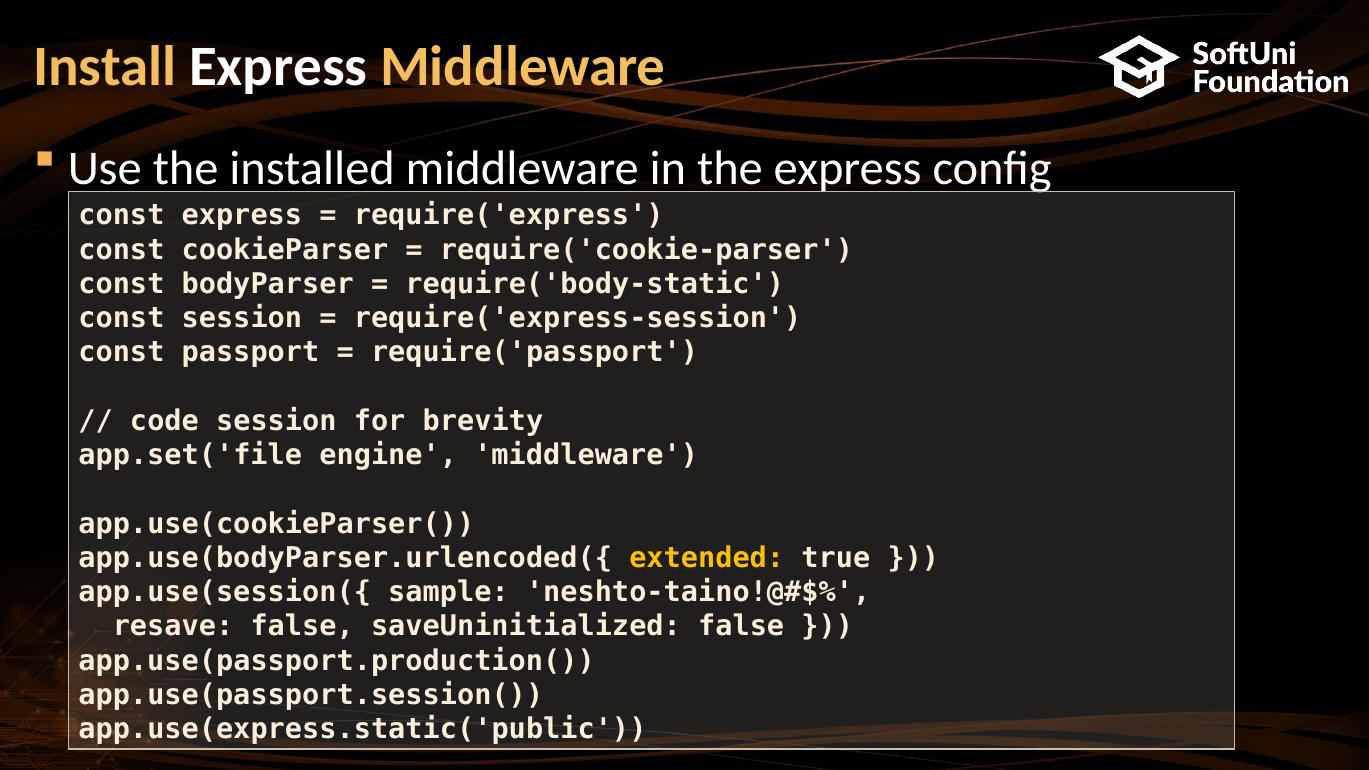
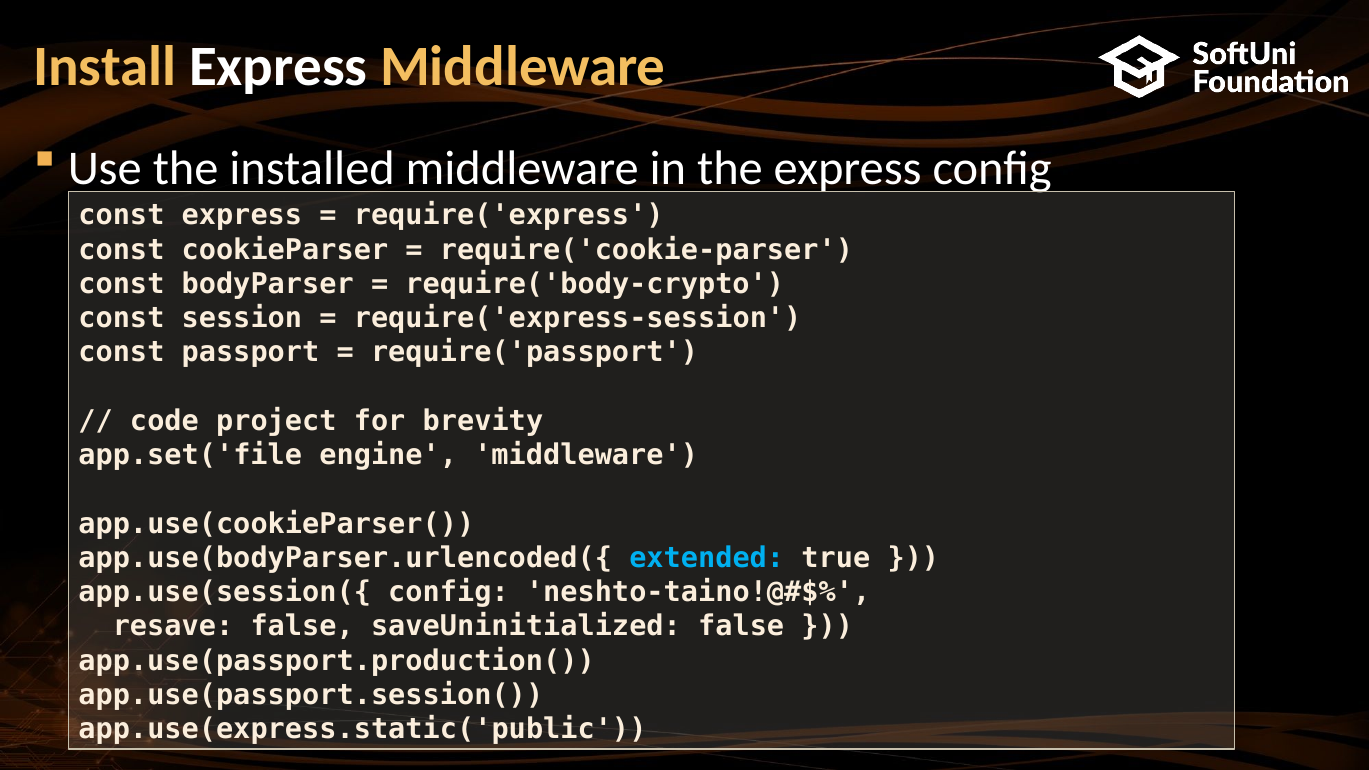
require('body-static: require('body-static -> require('body-crypto
code session: session -> project
extended colour: yellow -> light blue
app.use(session({ sample: sample -> config
